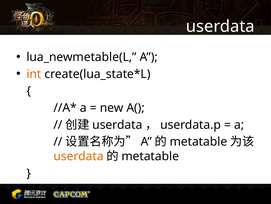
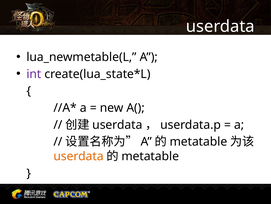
int colour: orange -> purple
